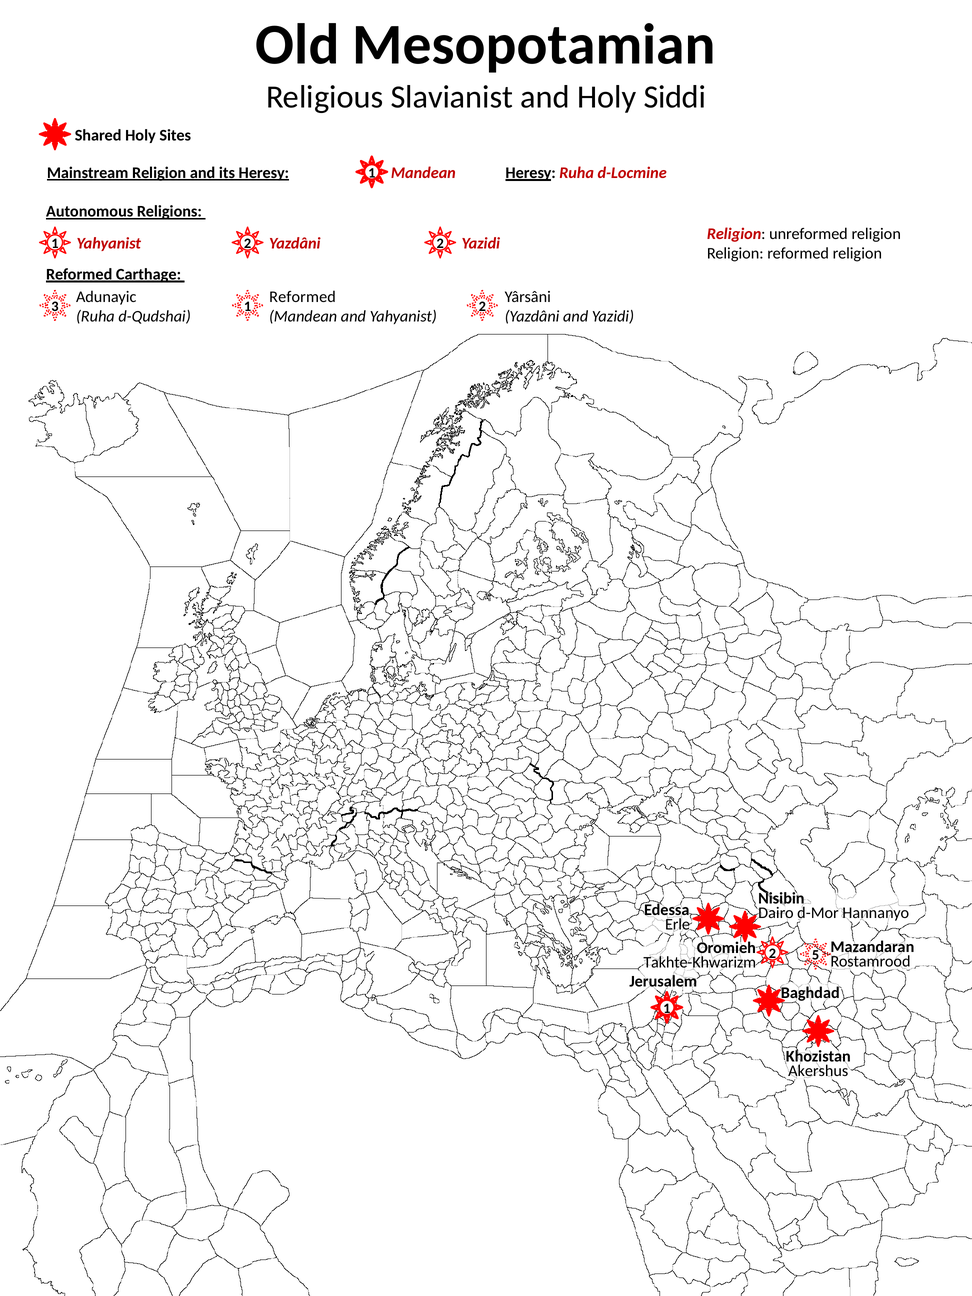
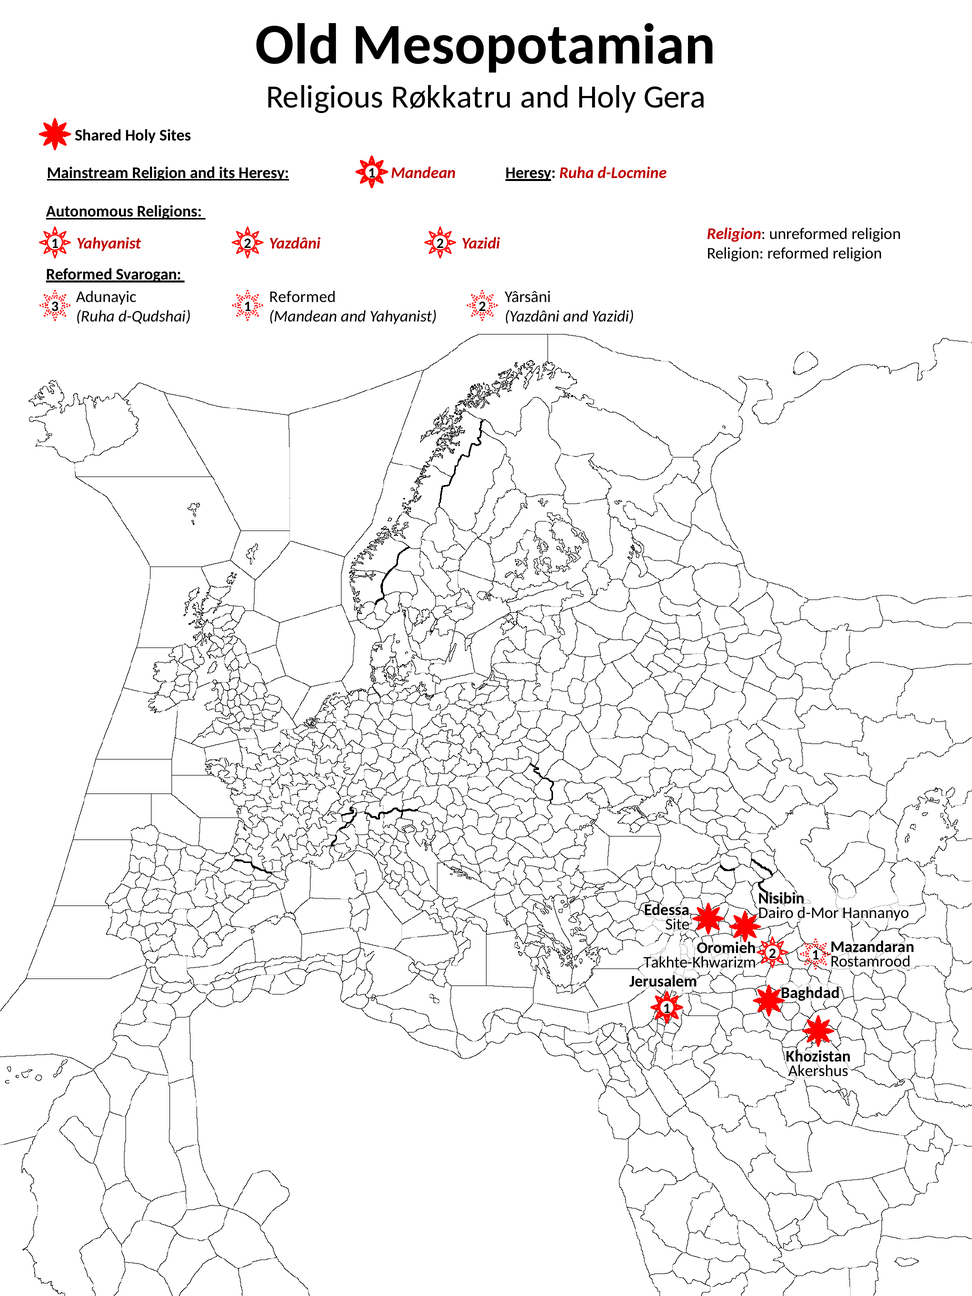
Slavianist: Slavianist -> Røkkatru
Siddi: Siddi -> Gera
Carthage: Carthage -> Svarogan
Erle: Erle -> Site
2 5: 5 -> 1
